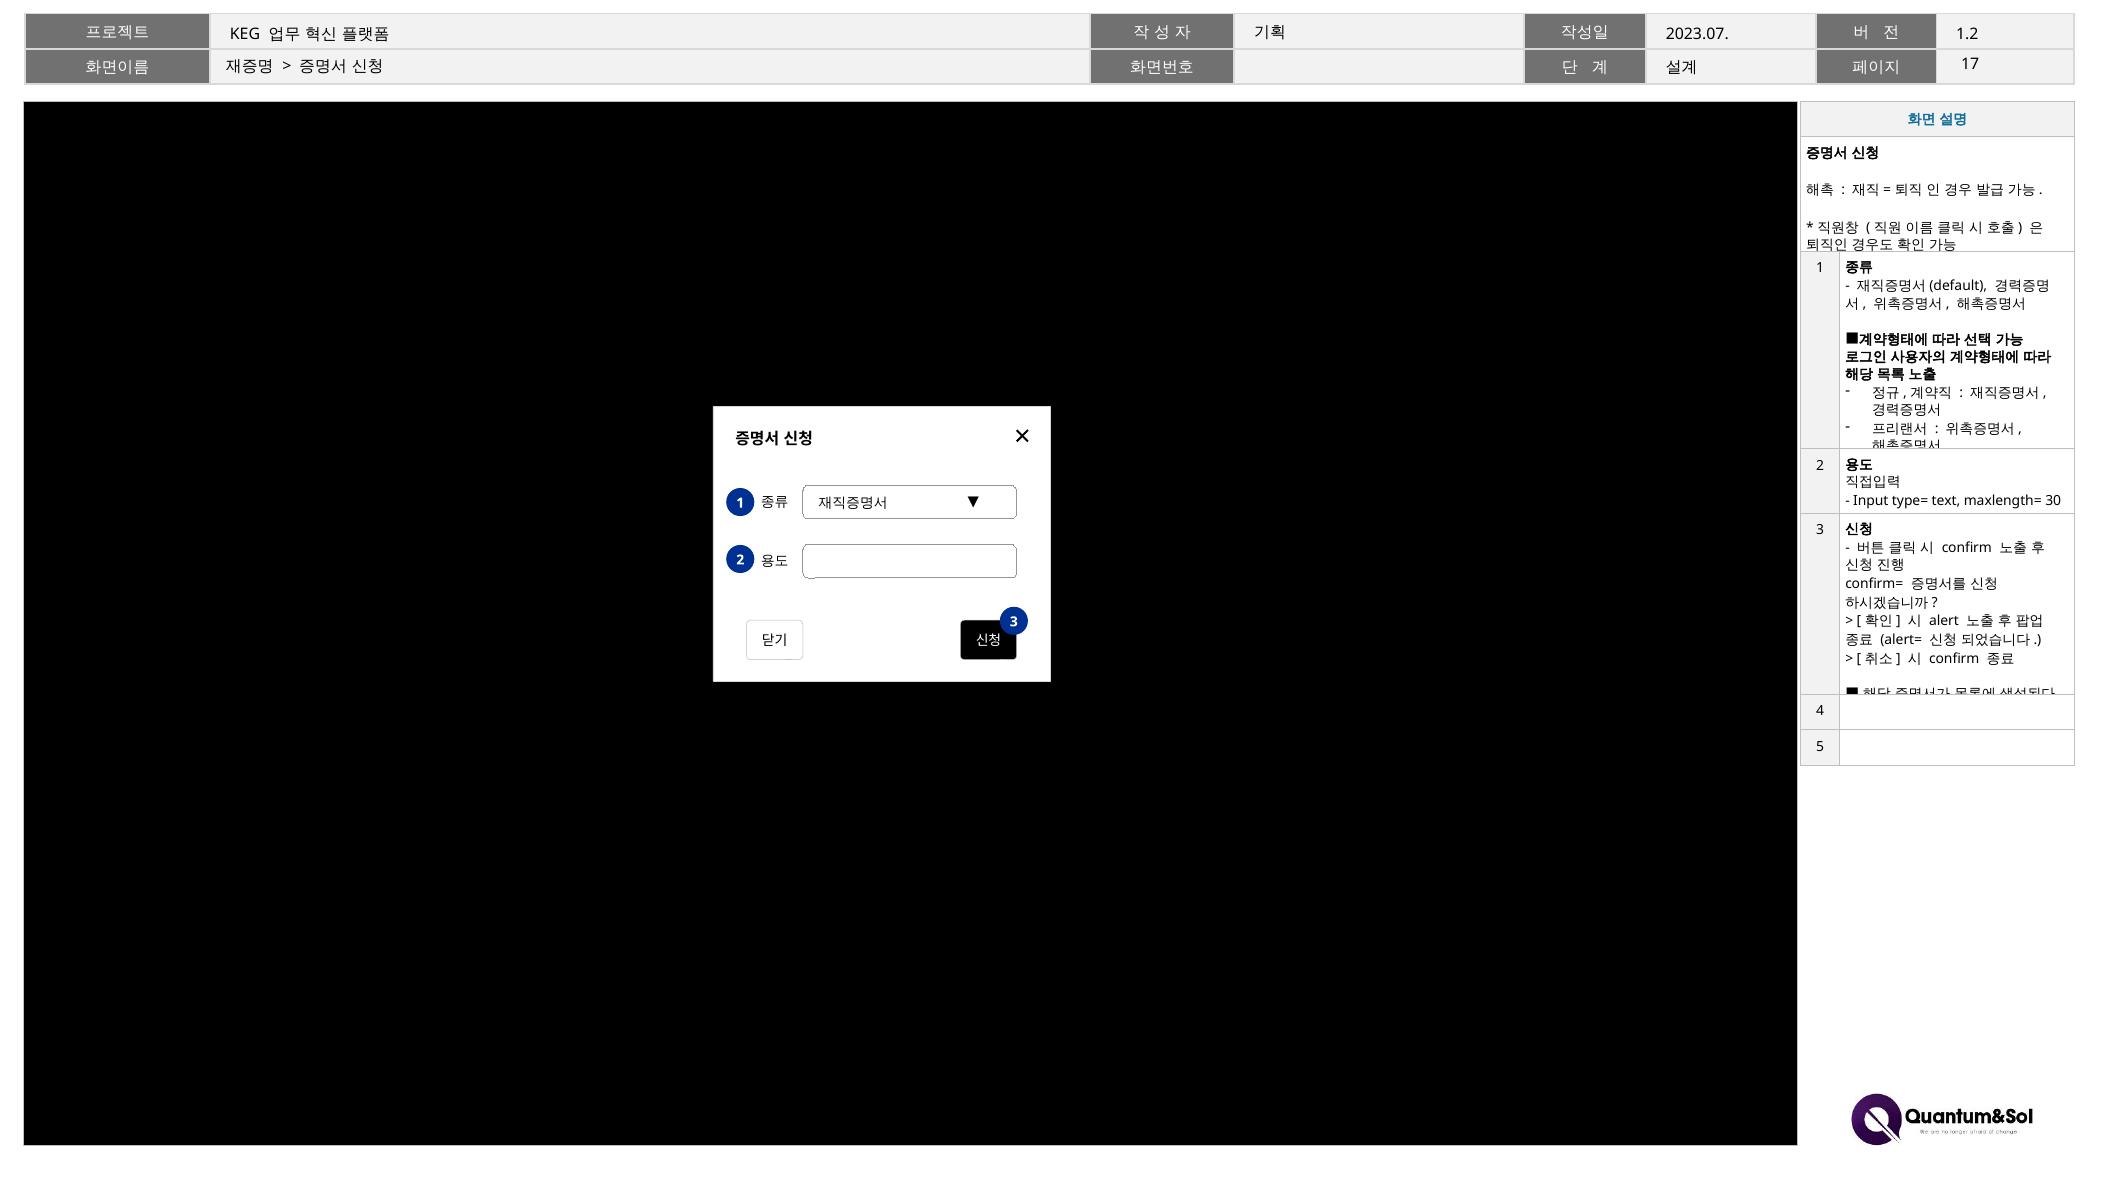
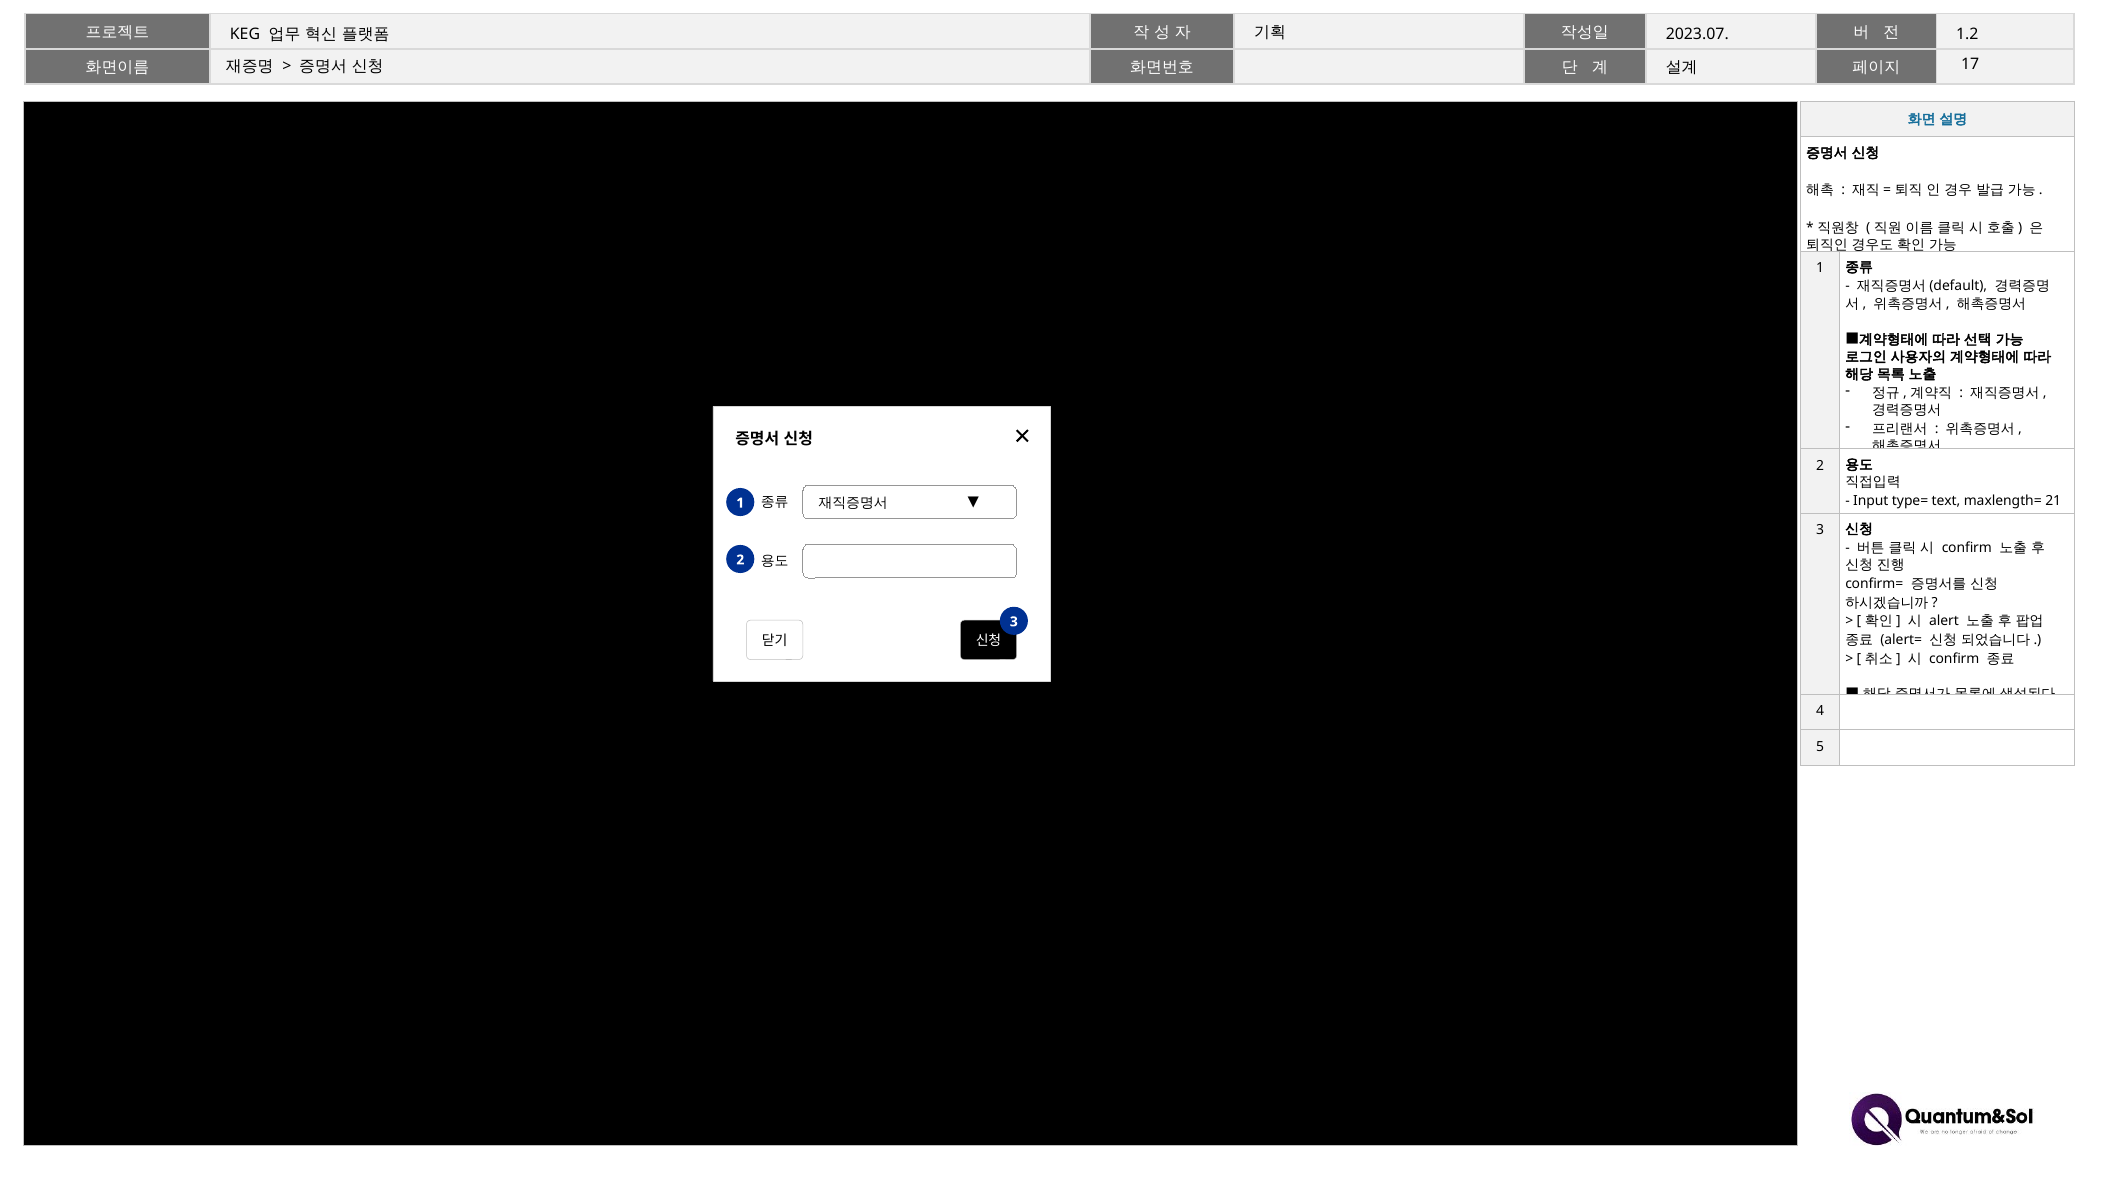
30: 30 -> 21
